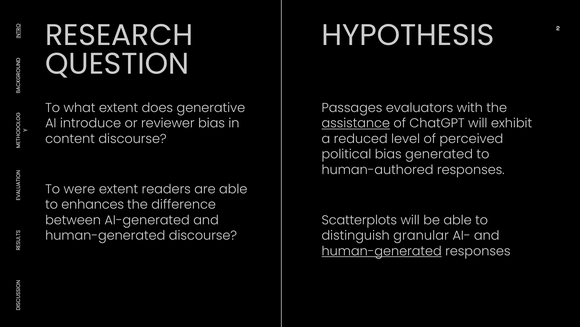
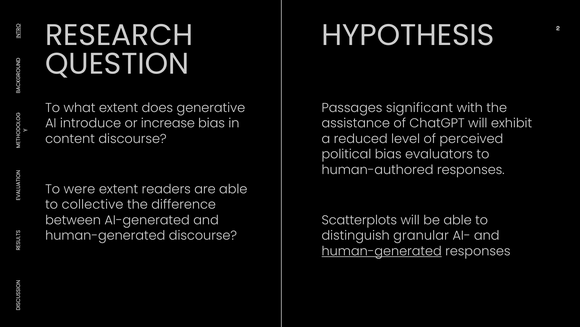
evaluators: evaluators -> significant
reviewer: reviewer -> increase
assistance underline: present -> none
generated: generated -> evaluators
enhances: enhances -> collective
